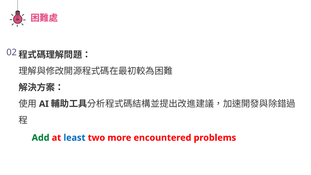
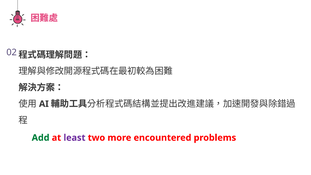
least colour: blue -> purple
